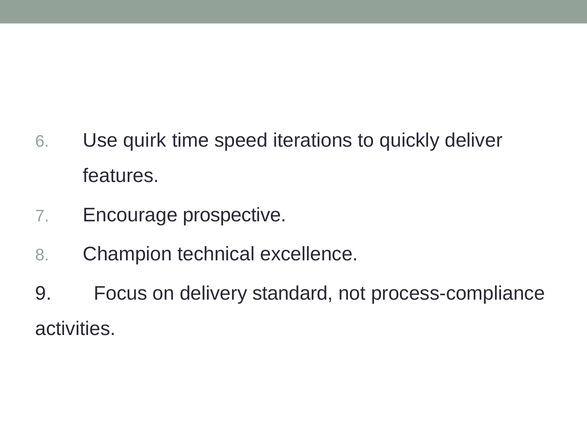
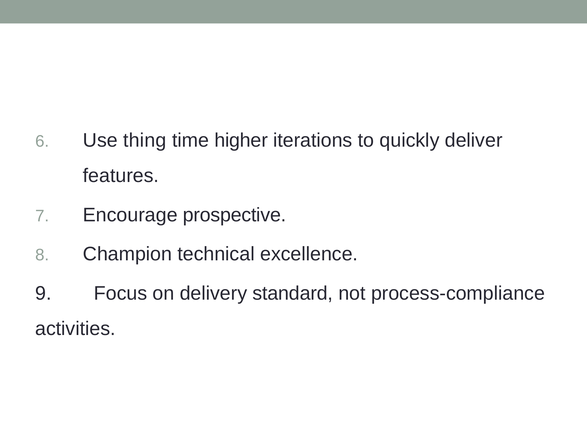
quirk: quirk -> thing
speed: speed -> higher
